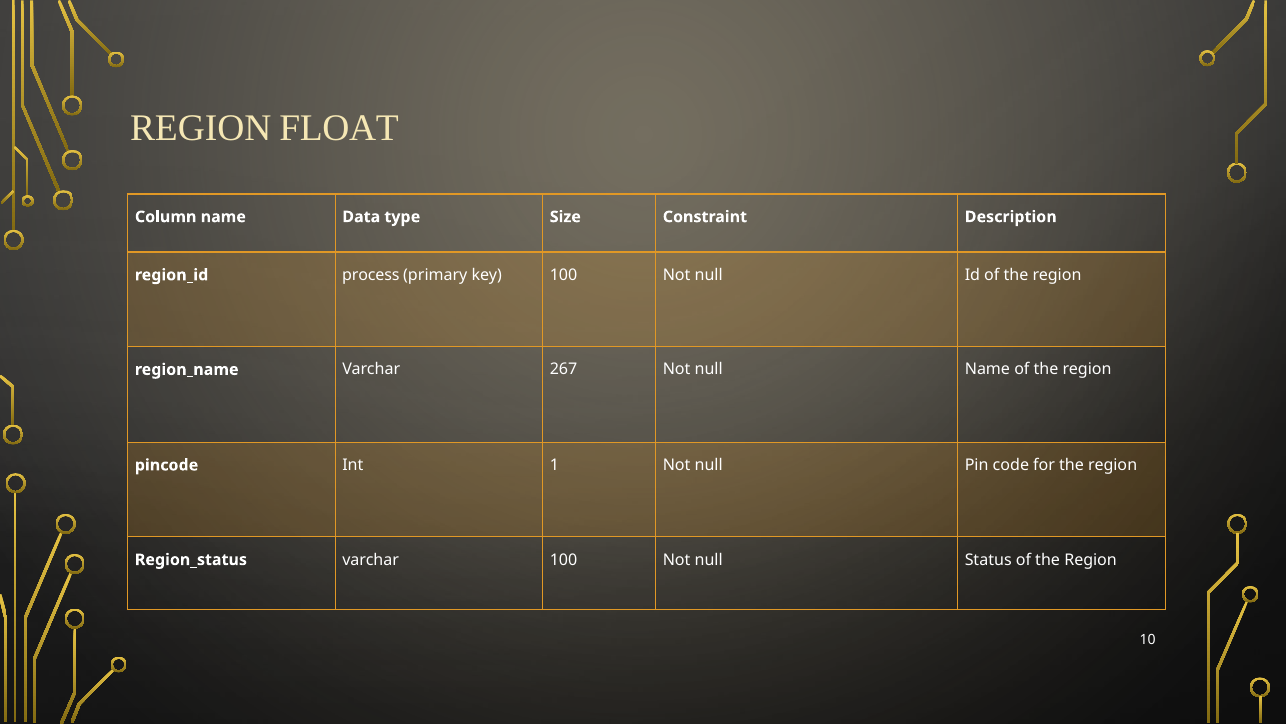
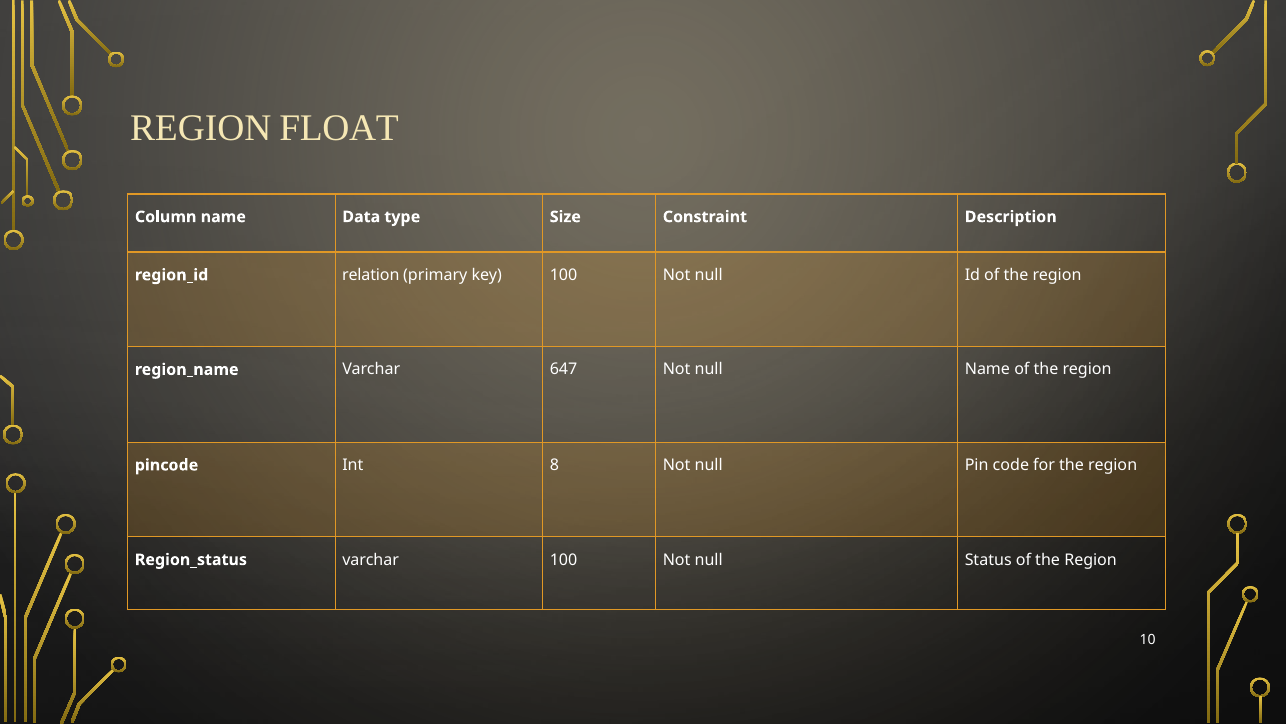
process: process -> relation
267: 267 -> 647
1: 1 -> 8
